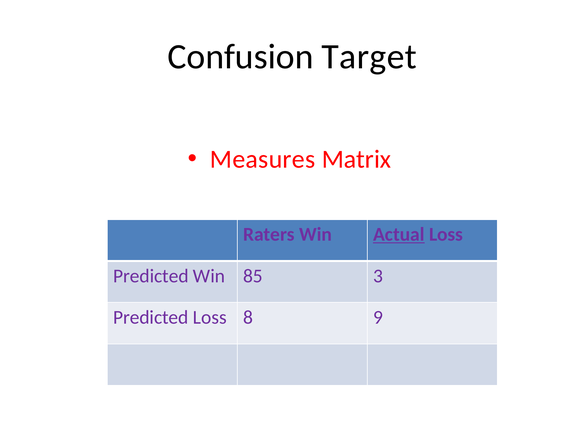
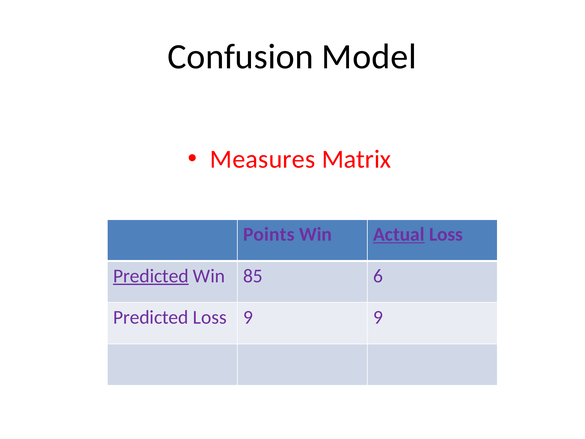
Target: Target -> Model
Raters: Raters -> Points
Predicted at (151, 276) underline: none -> present
3: 3 -> 6
Loss 8: 8 -> 9
